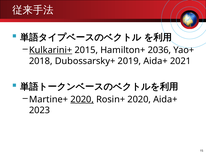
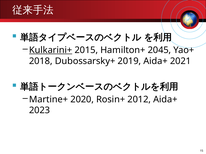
2036: 2036 -> 2045
2020 at (82, 100) underline: present -> none
Rosin+ 2020: 2020 -> 2012
